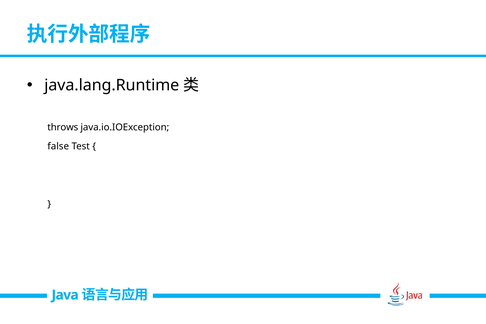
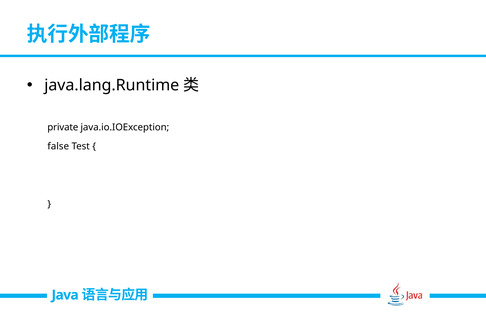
throws: throws -> private
